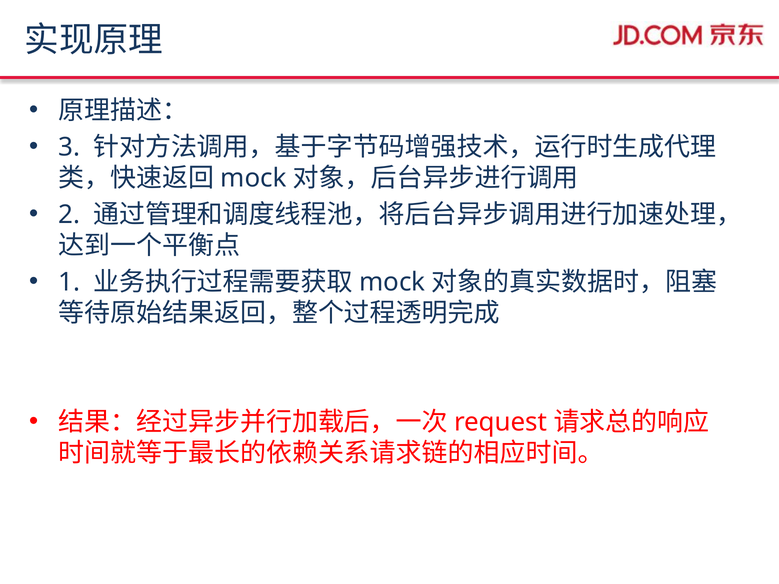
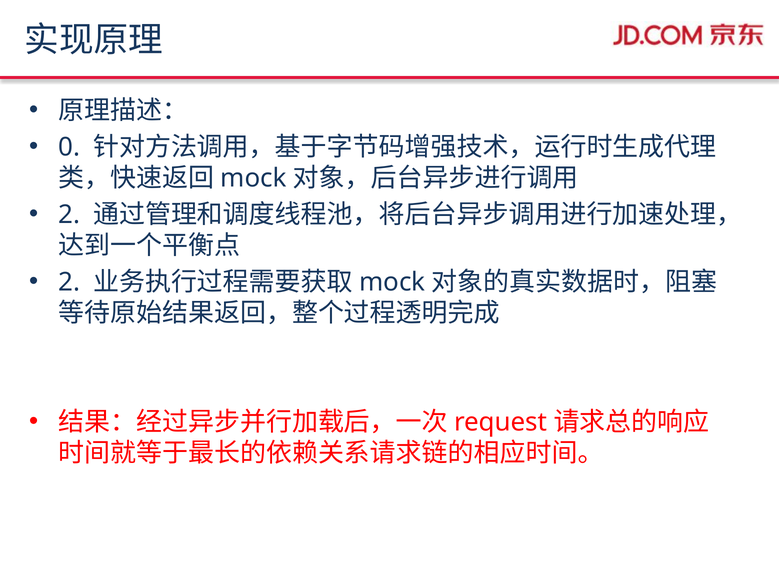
3: 3 -> 0
1 at (69, 282): 1 -> 2
